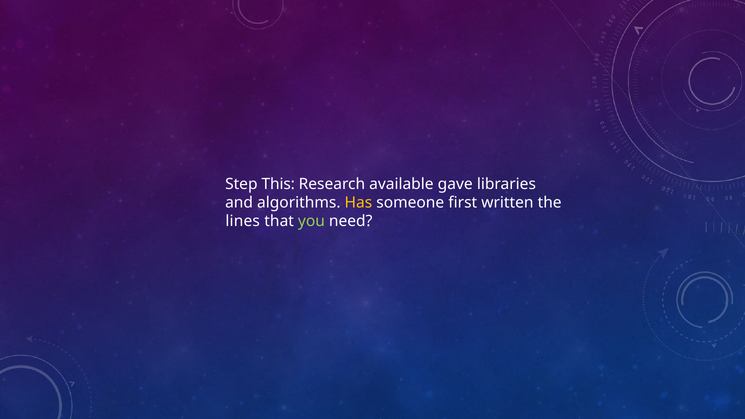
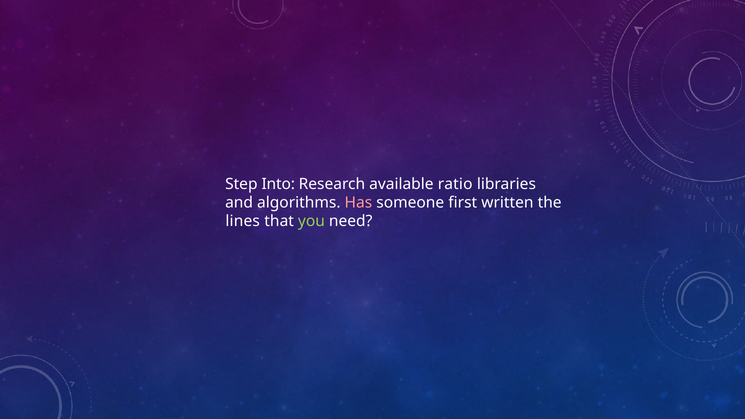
This: This -> Into
gave: gave -> ratio
Has colour: yellow -> pink
